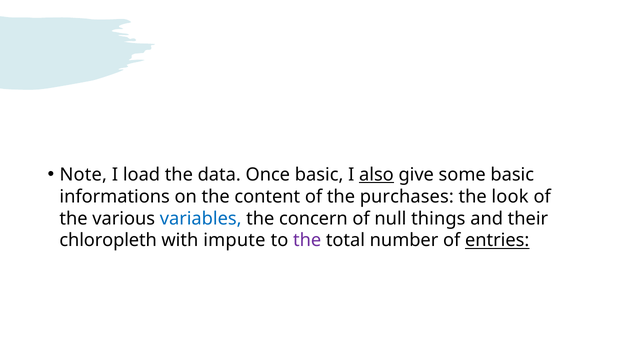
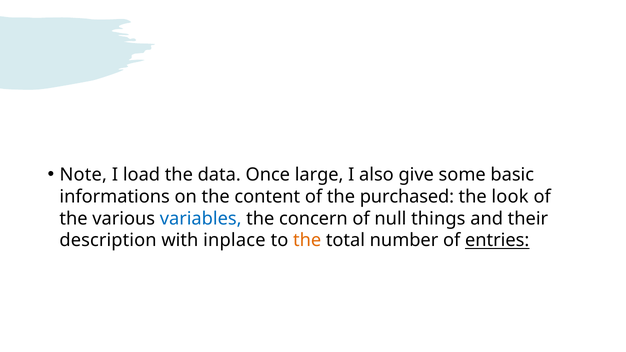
Once basic: basic -> large
also underline: present -> none
purchases: purchases -> purchased
chloropleth: chloropleth -> description
impute: impute -> inplace
the at (307, 241) colour: purple -> orange
